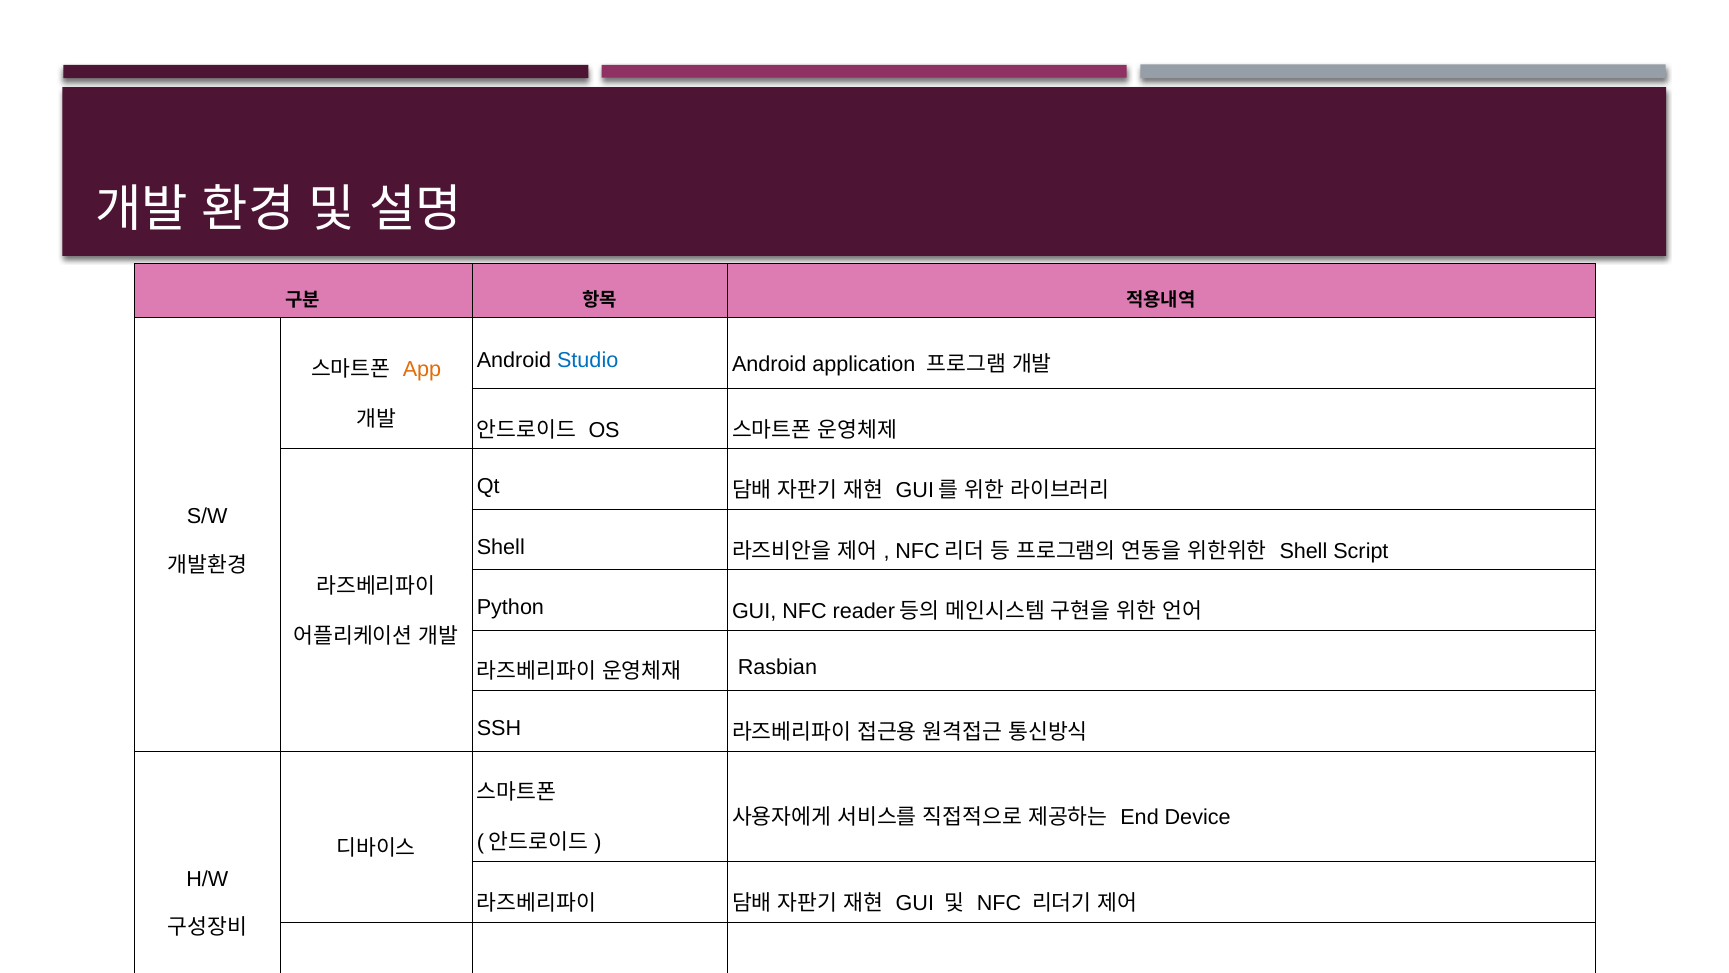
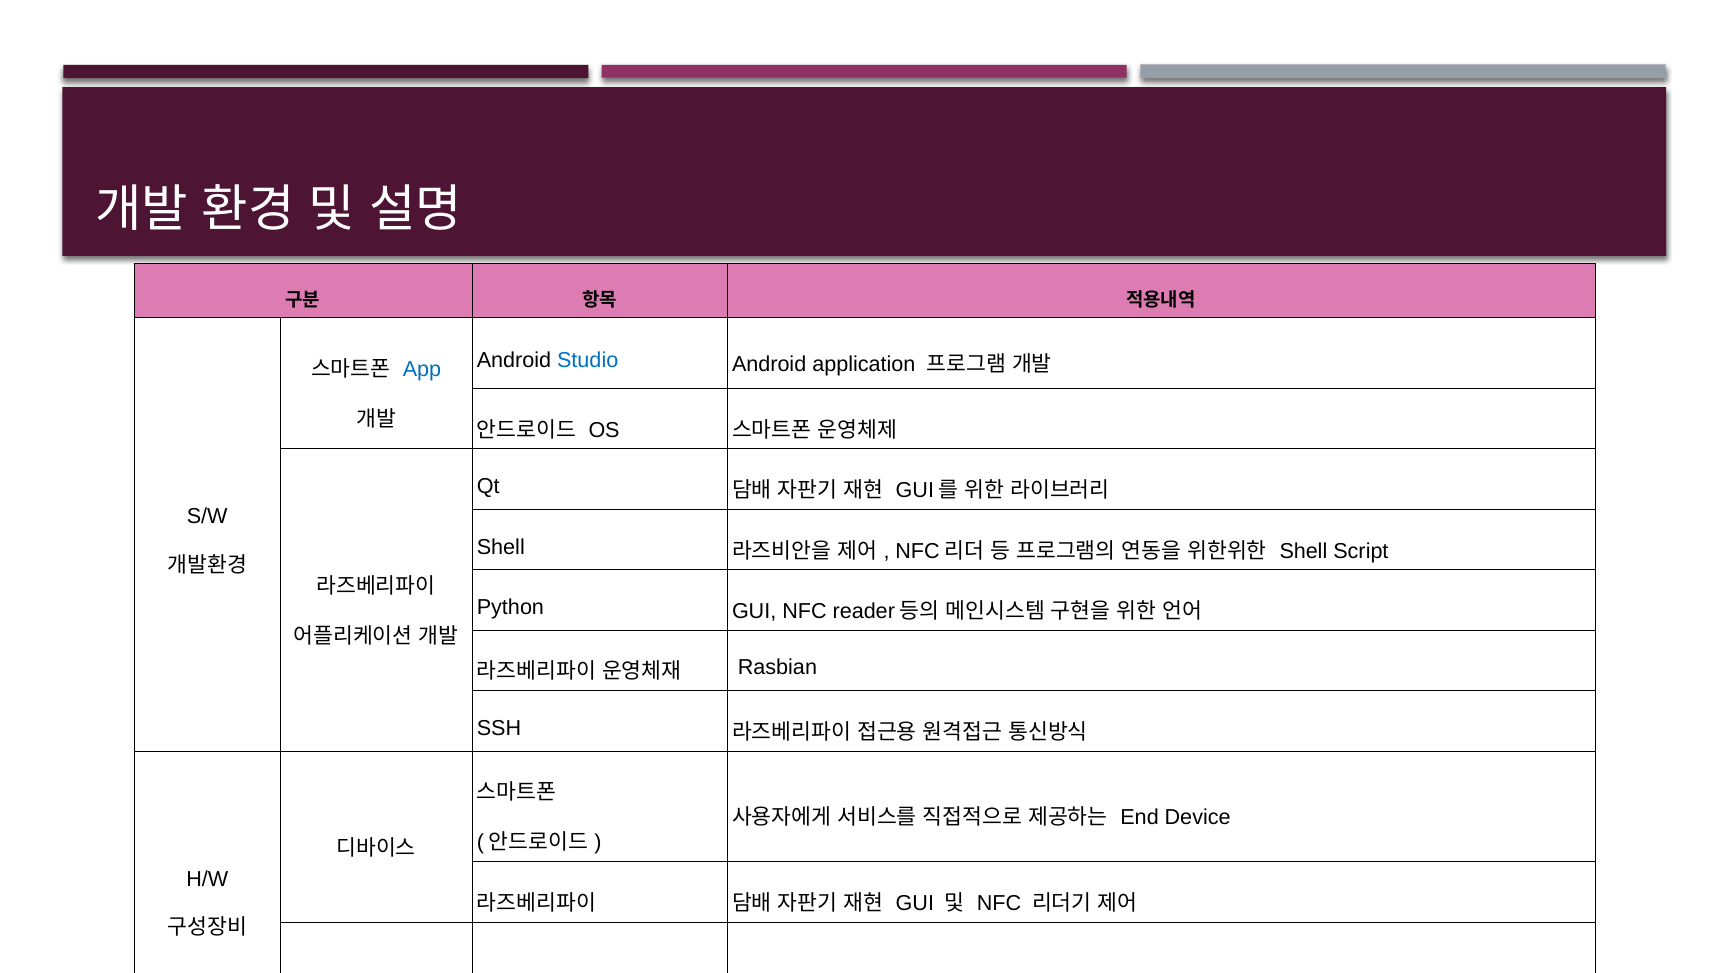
App colour: orange -> blue
